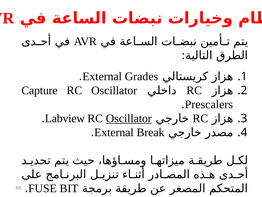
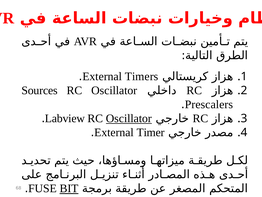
Grades: Grades -> Timers
Capture: Capture -> Sources
Break: Break -> Timer
BIT underline: none -> present
